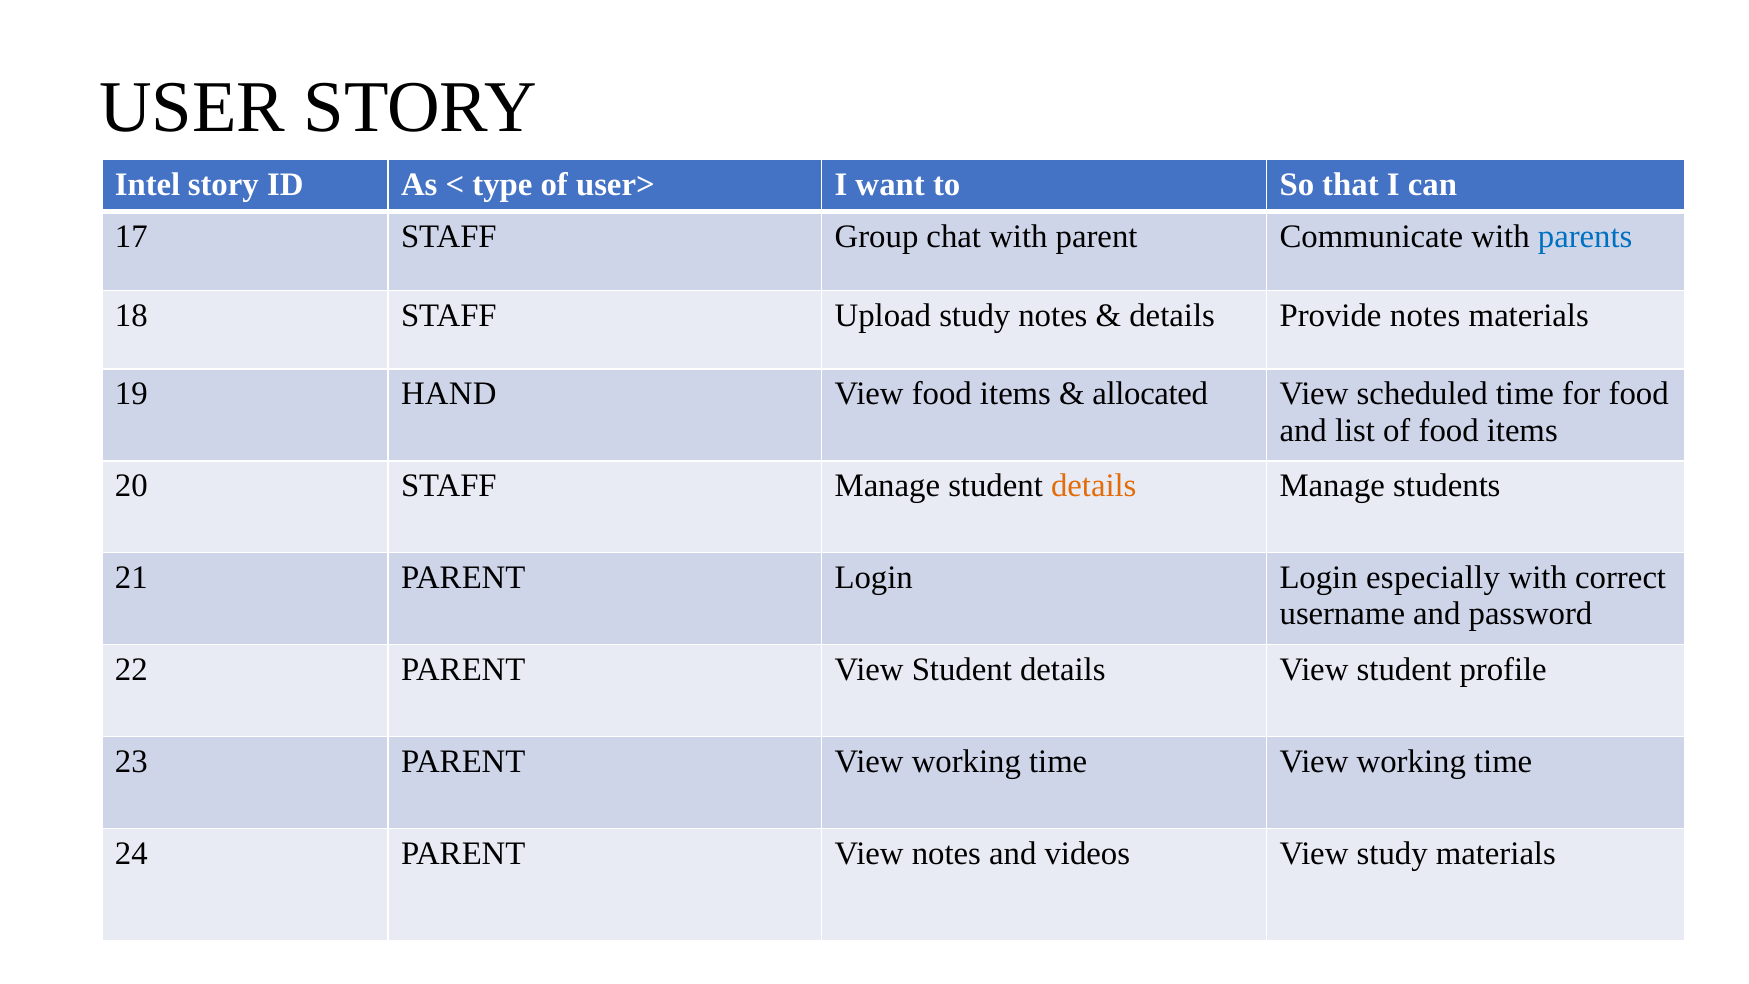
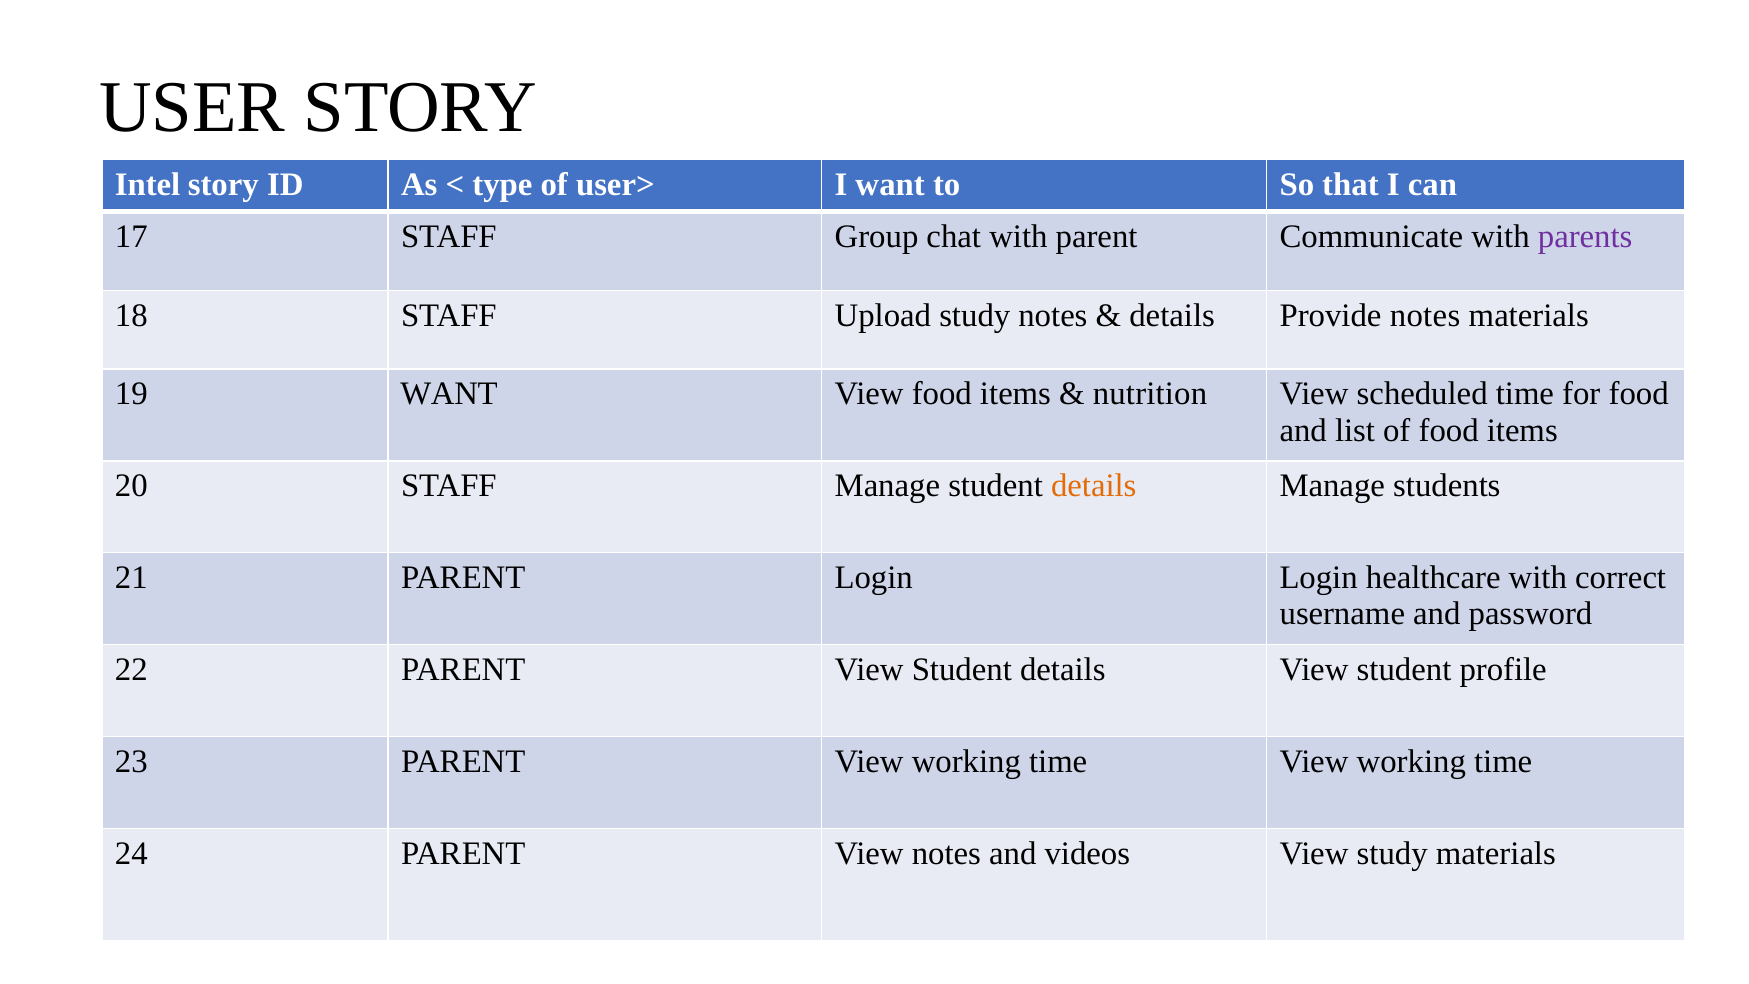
parents colour: blue -> purple
19 HAND: HAND -> WANT
allocated: allocated -> nutrition
especially: especially -> healthcare
